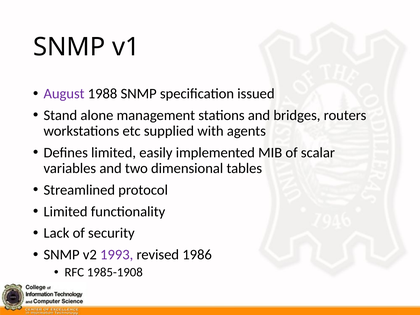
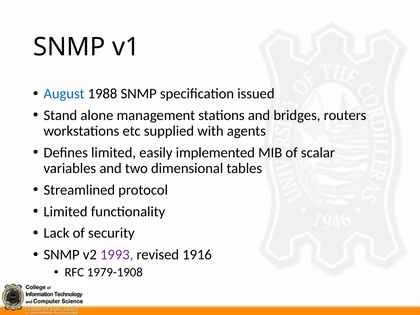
August colour: purple -> blue
1986: 1986 -> 1916
1985-1908: 1985-1908 -> 1979-1908
